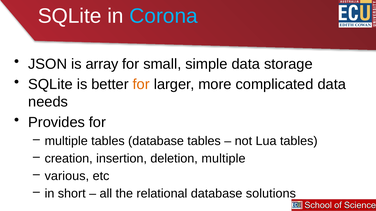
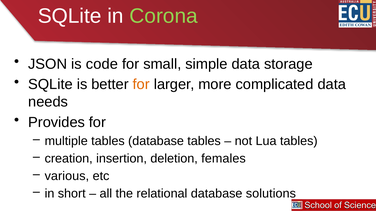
Corona colour: light blue -> light green
array: array -> code
deletion multiple: multiple -> females
